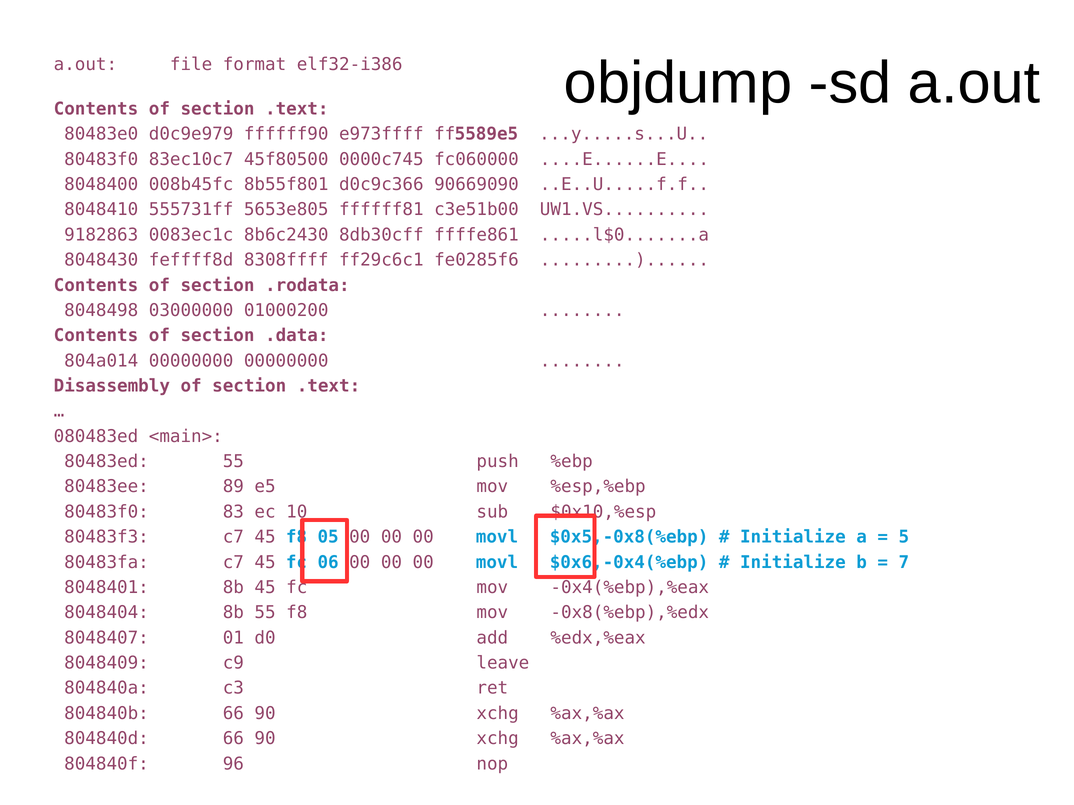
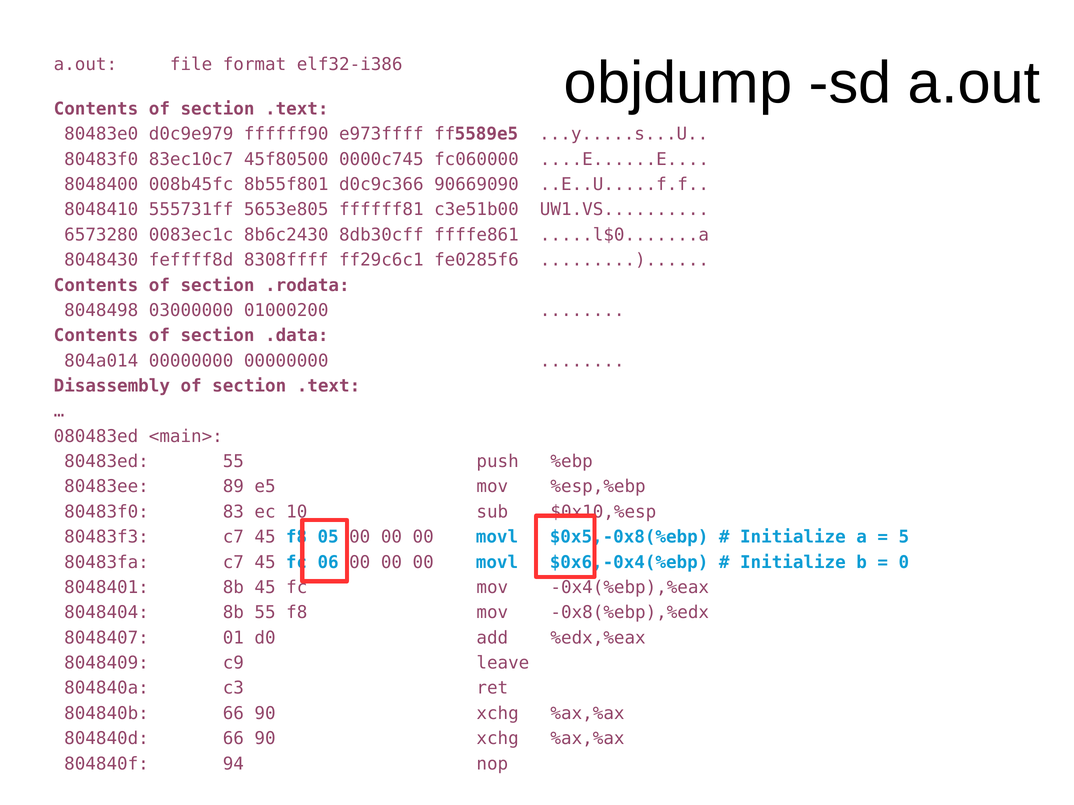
9182863: 9182863 -> 6573280
7: 7 -> 0
96: 96 -> 94
